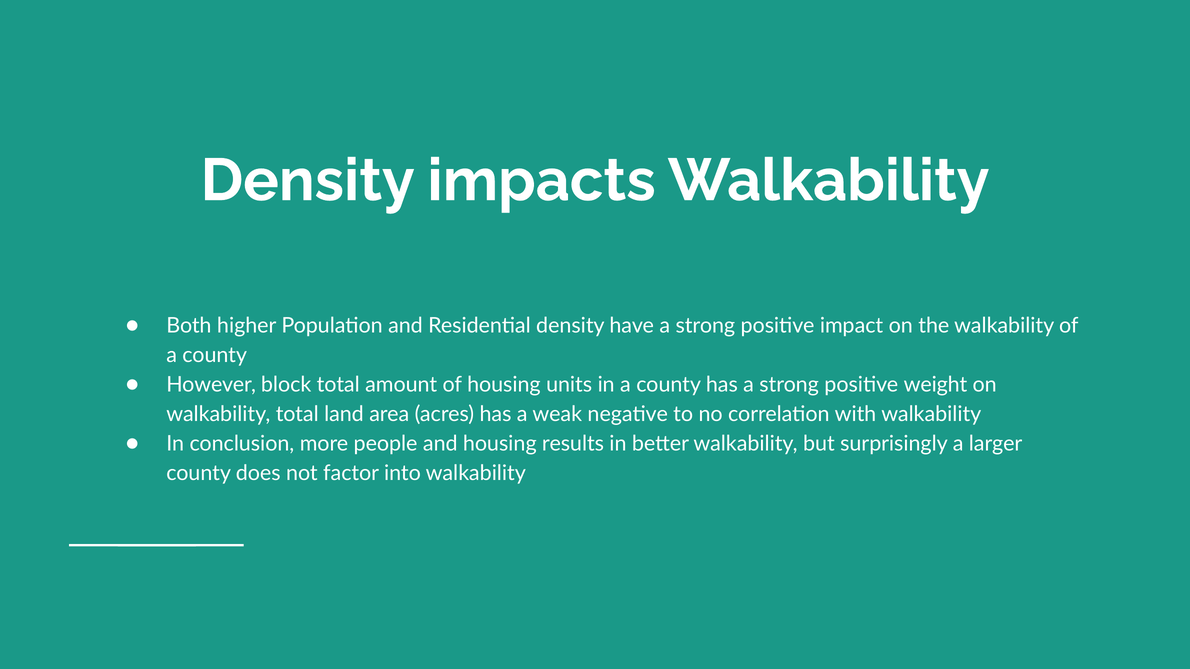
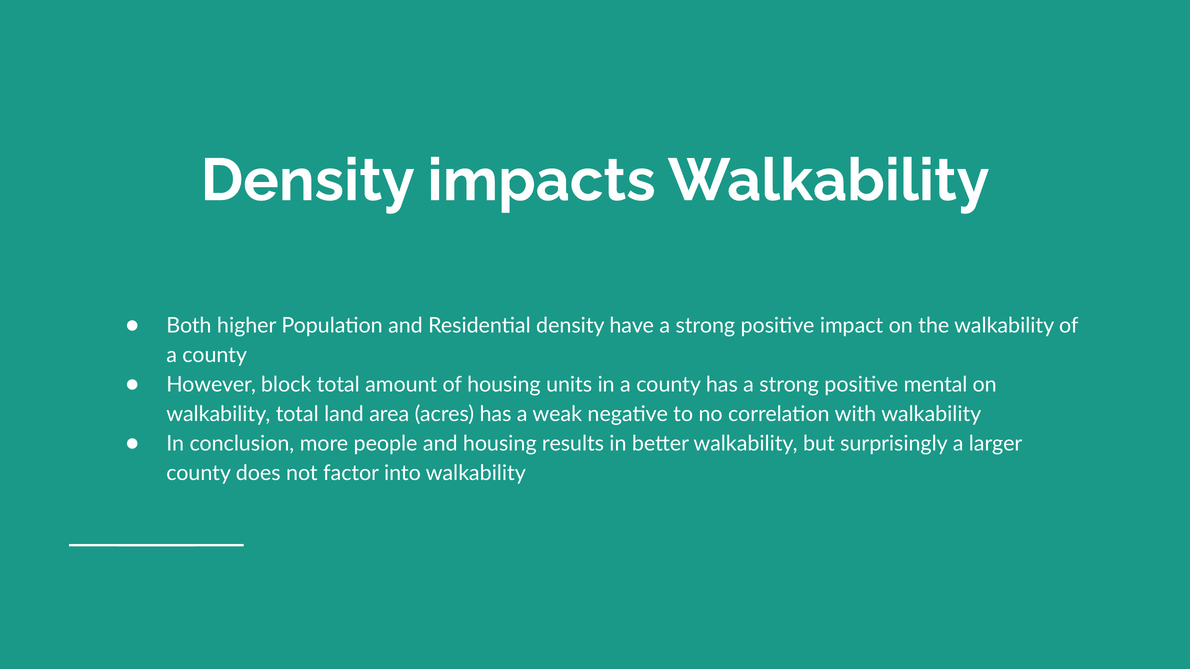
weight: weight -> mental
